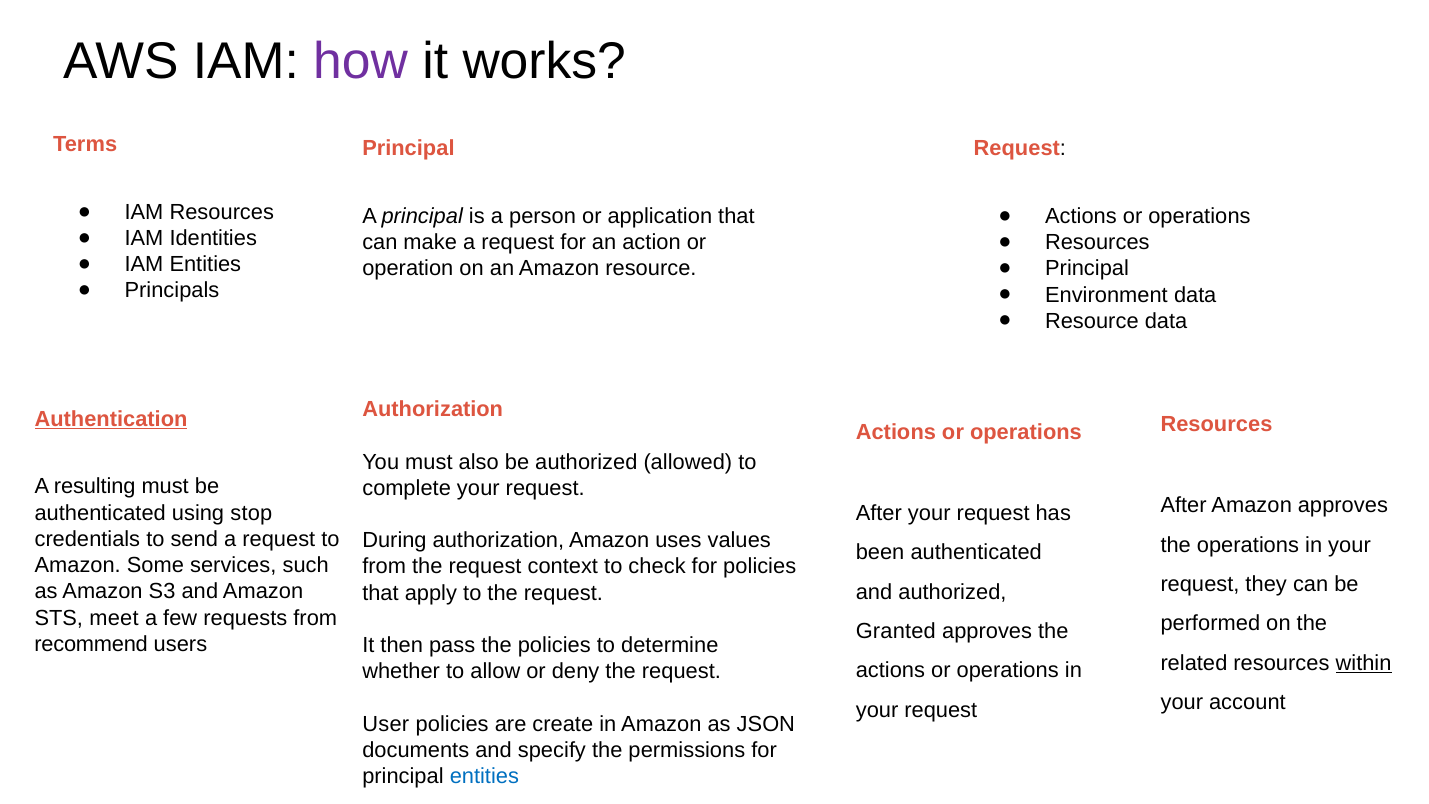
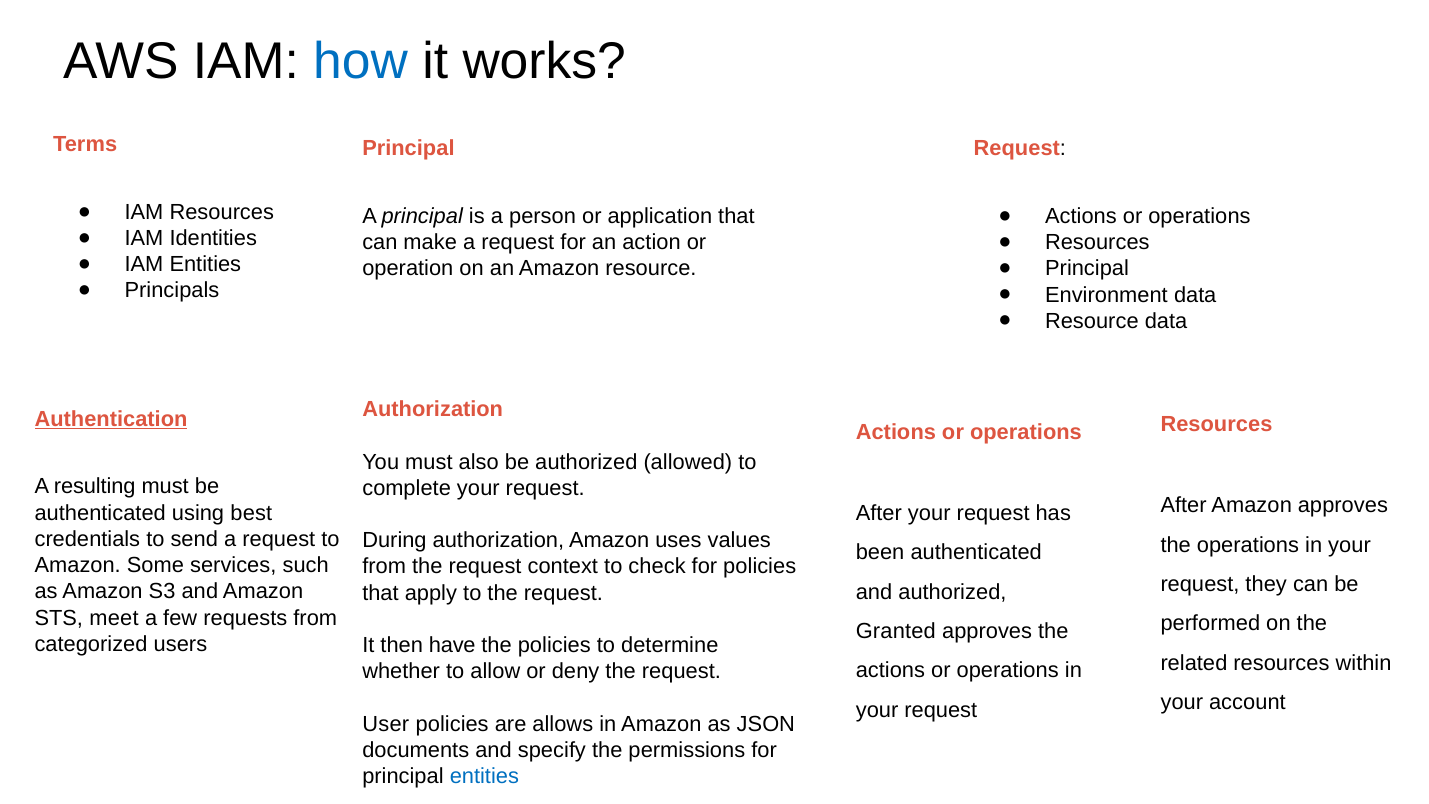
how colour: purple -> blue
stop: stop -> best
recommend: recommend -> categorized
pass: pass -> have
within underline: present -> none
create: create -> allows
